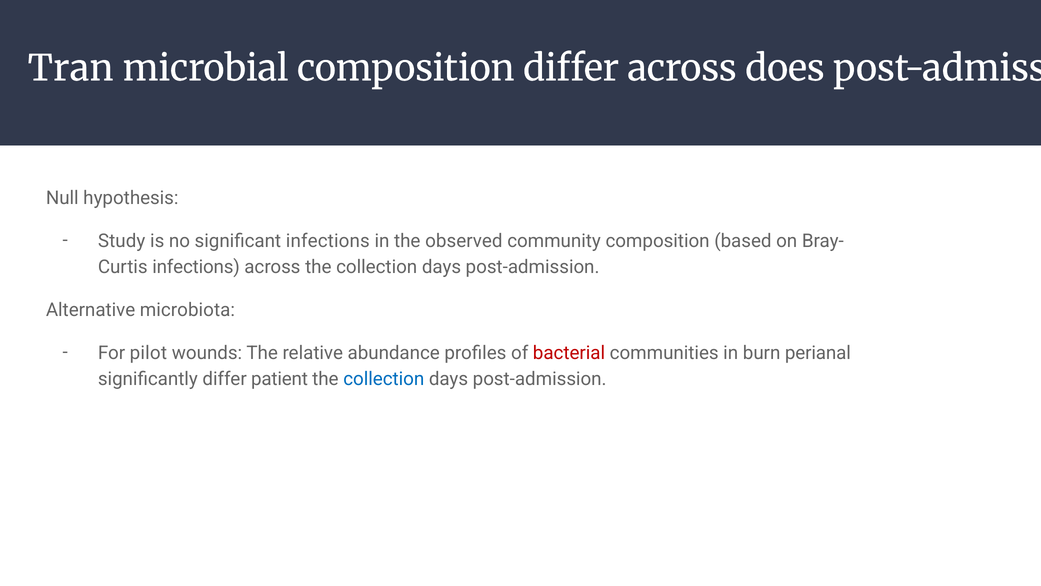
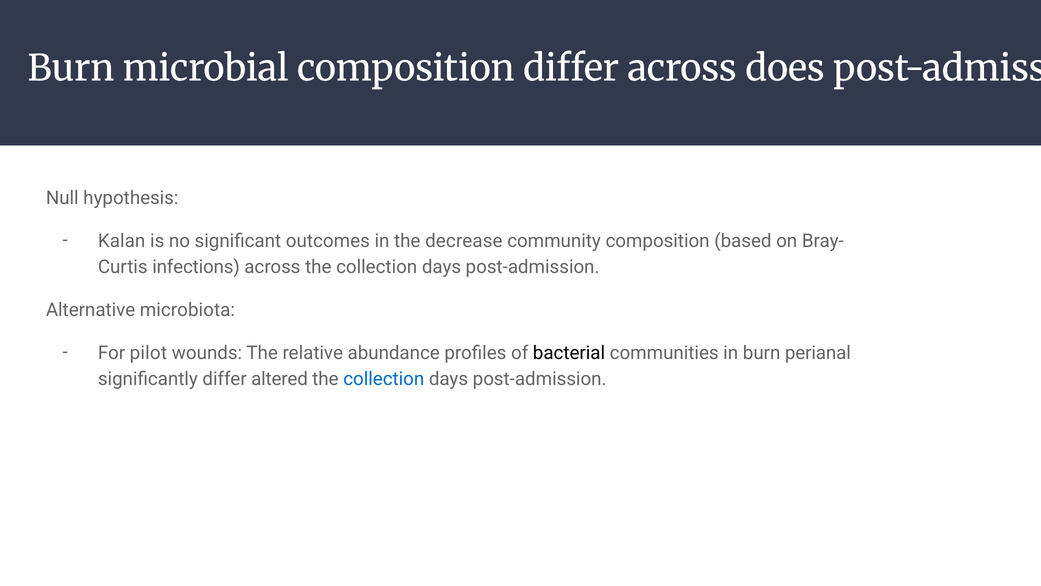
Tran at (71, 69): Tran -> Burn
Study: Study -> Kalan
significant infections: infections -> outcomes
observed: observed -> decrease
bacterial colour: red -> black
patient: patient -> altered
